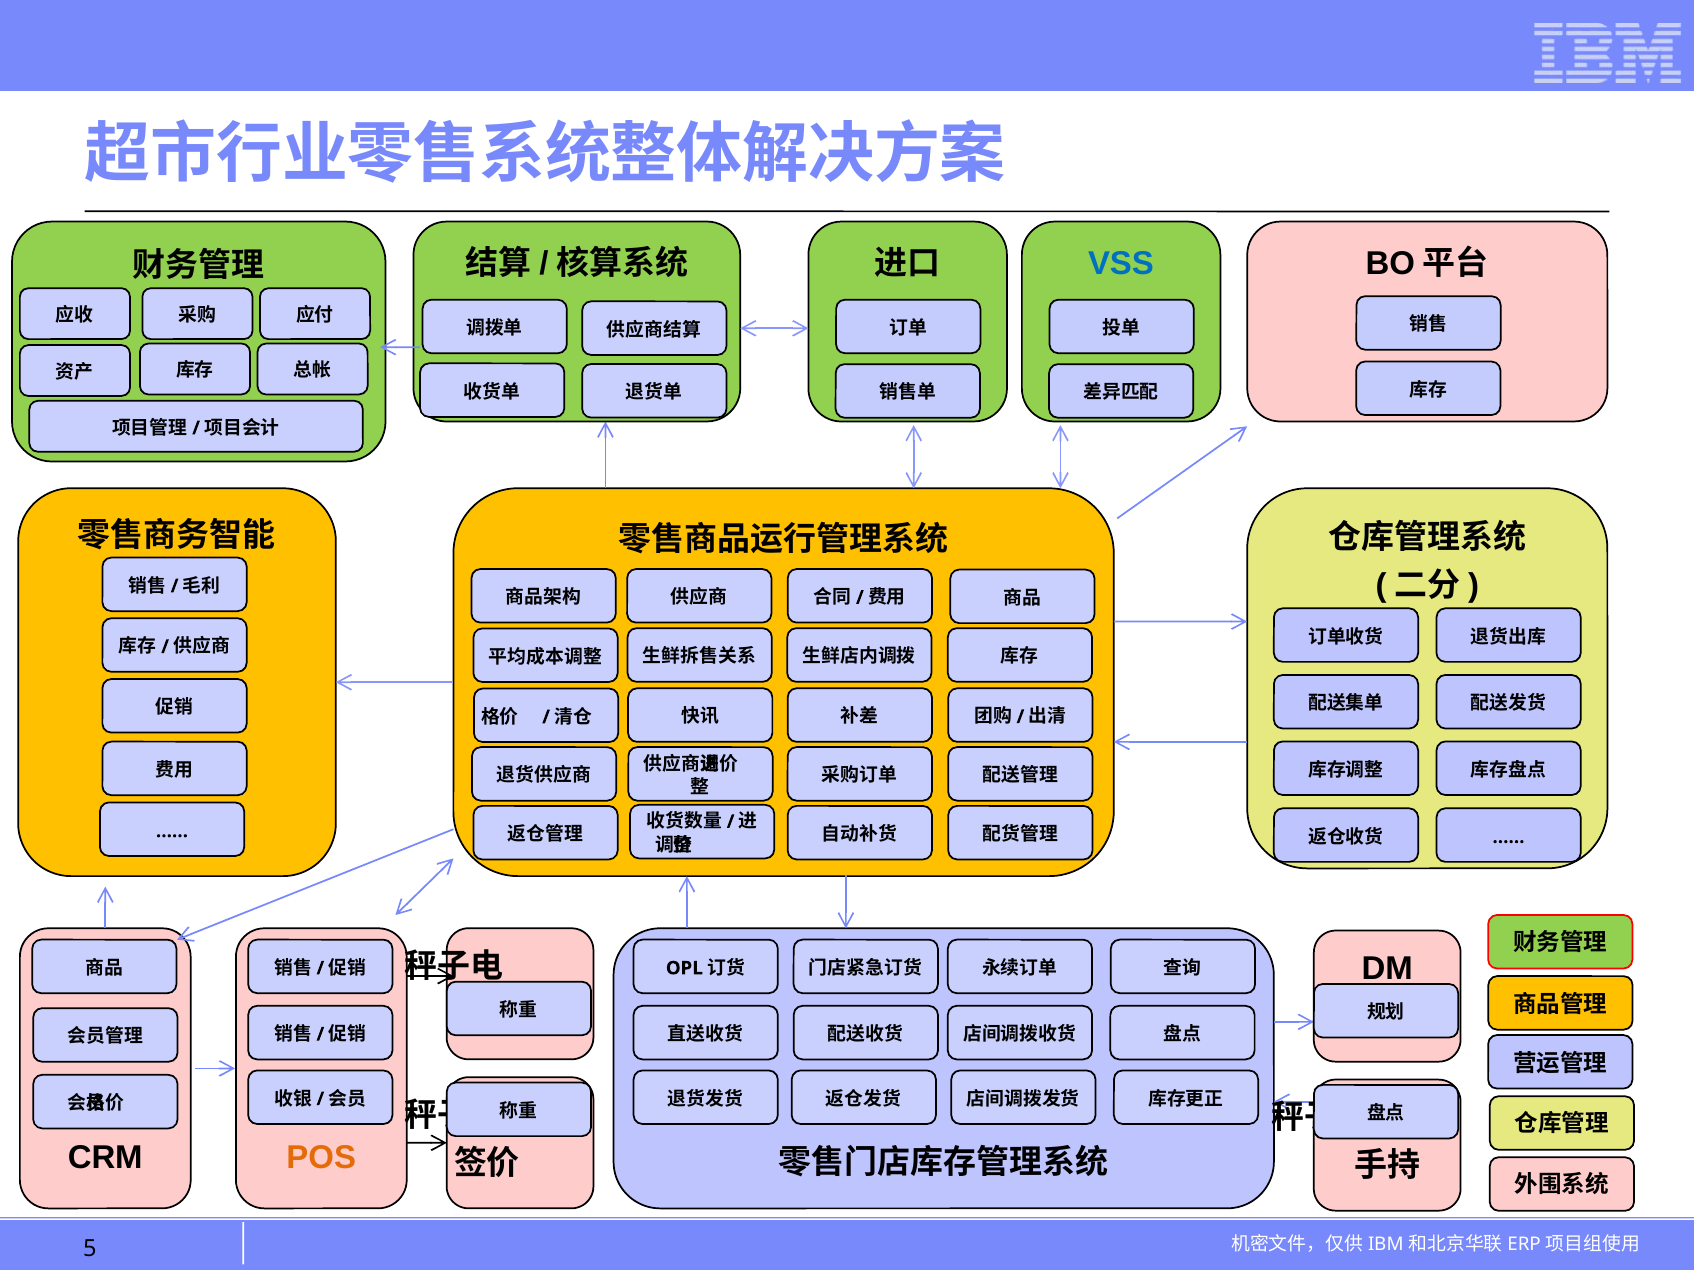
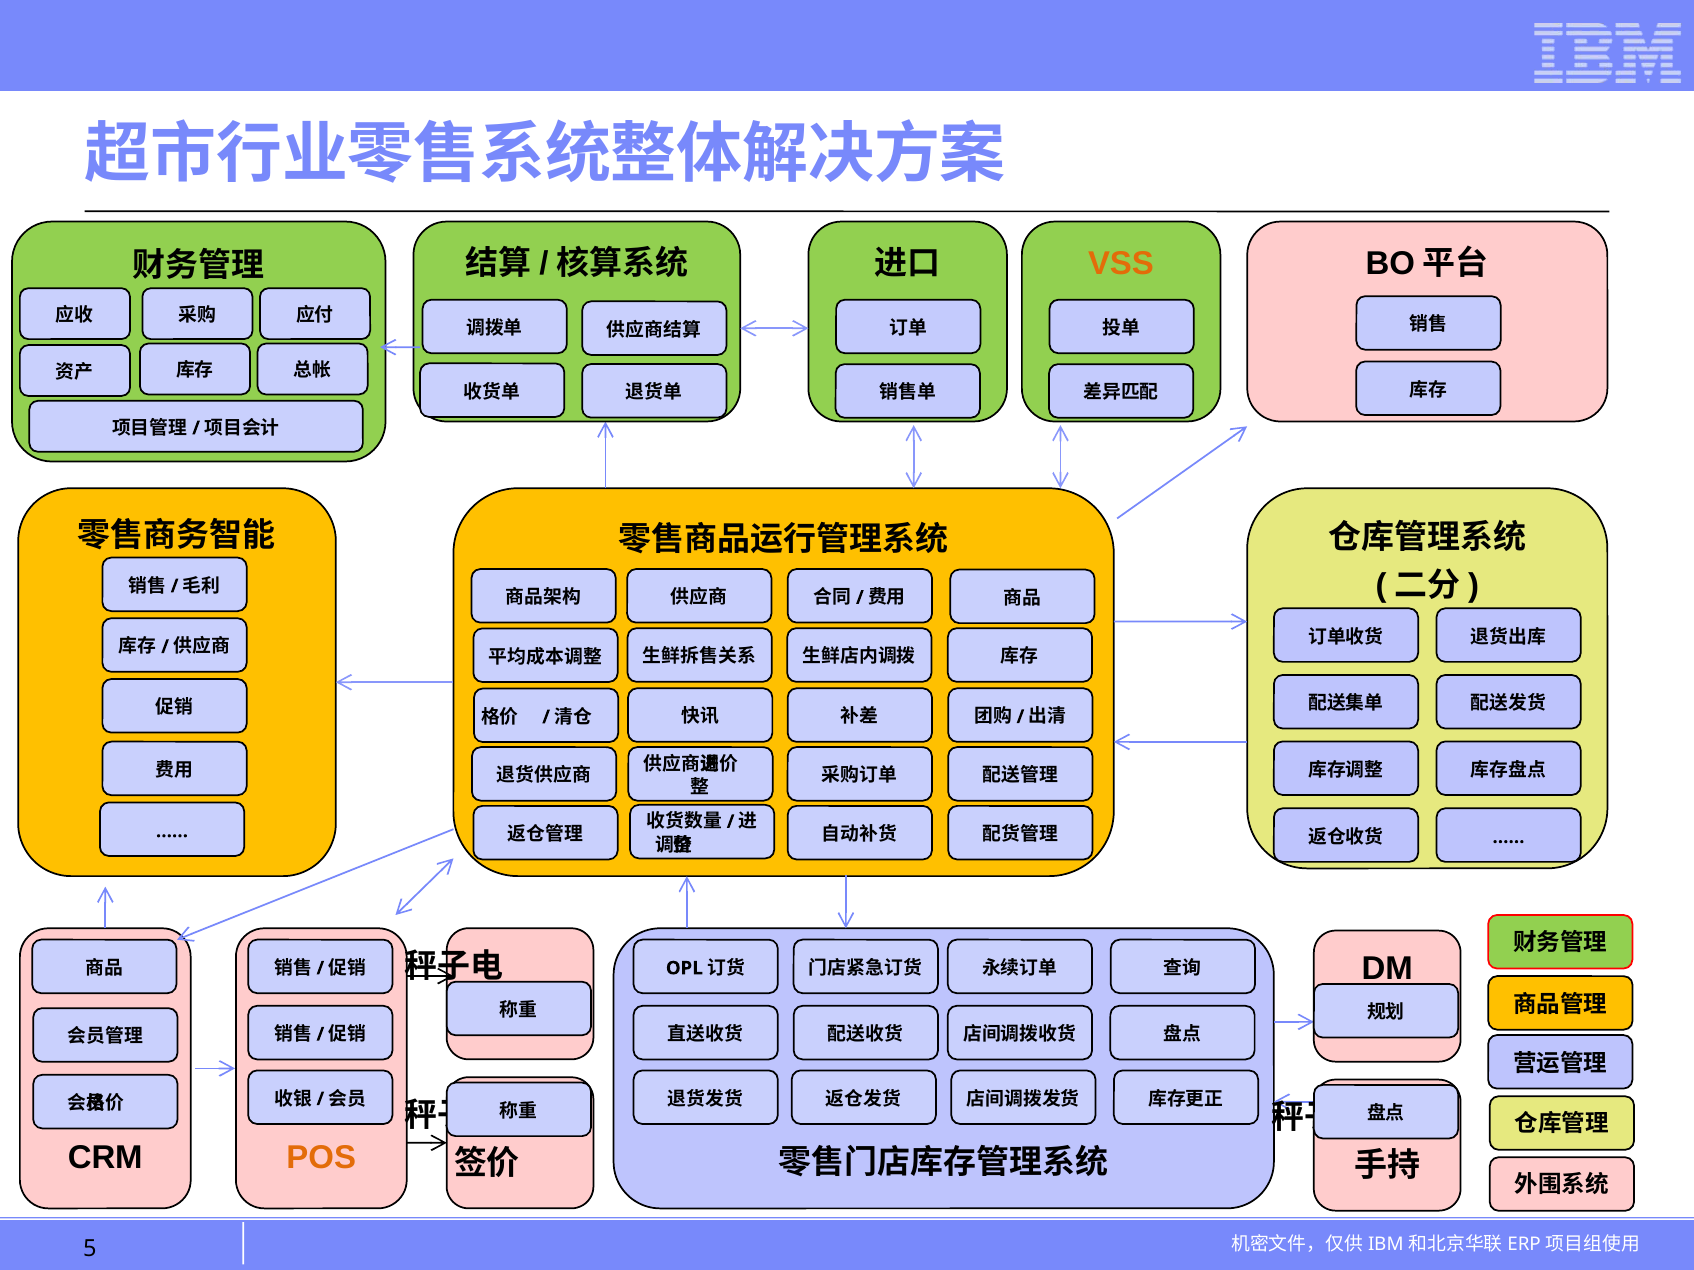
VSS colour: blue -> orange
